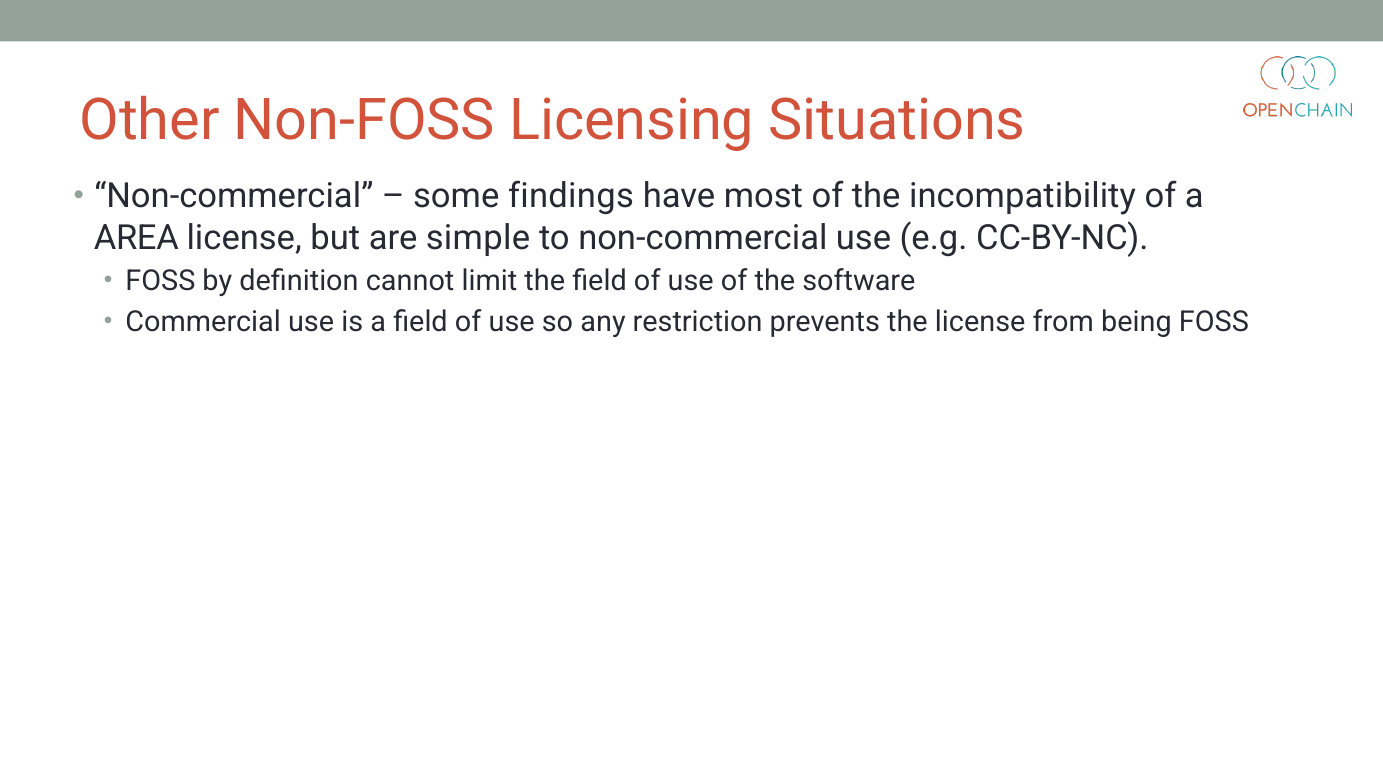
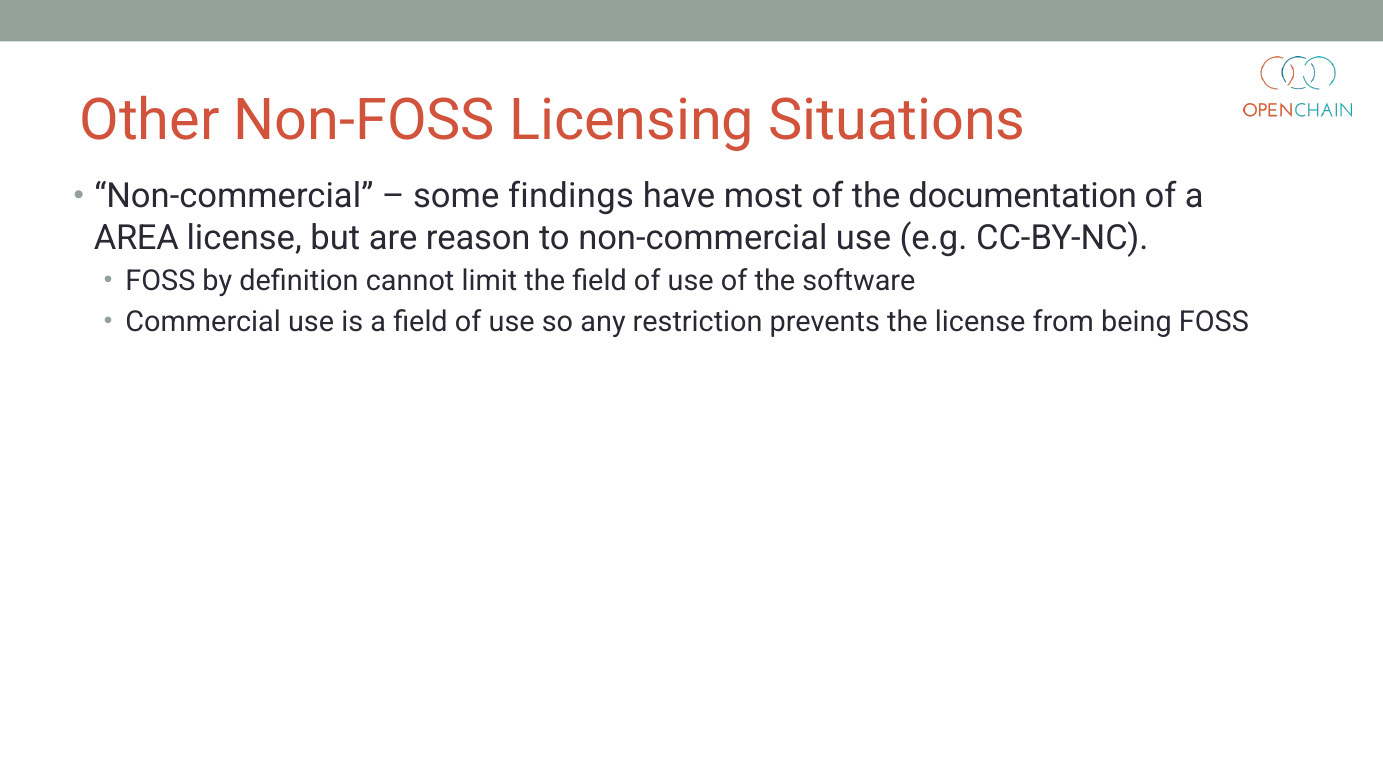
incompatibility: incompatibility -> documentation
simple: simple -> reason
